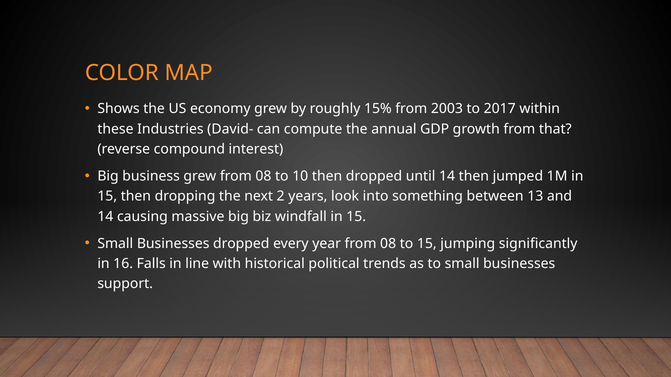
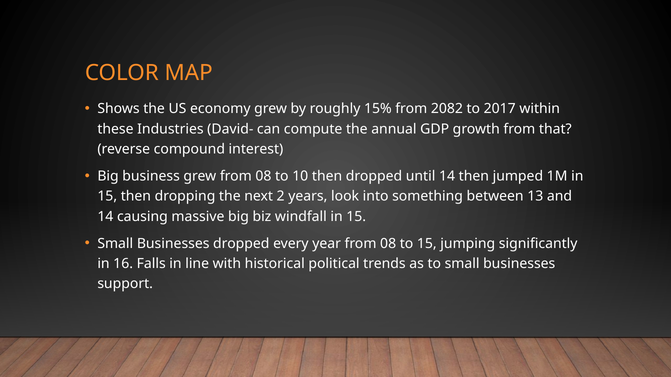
2003: 2003 -> 2082
